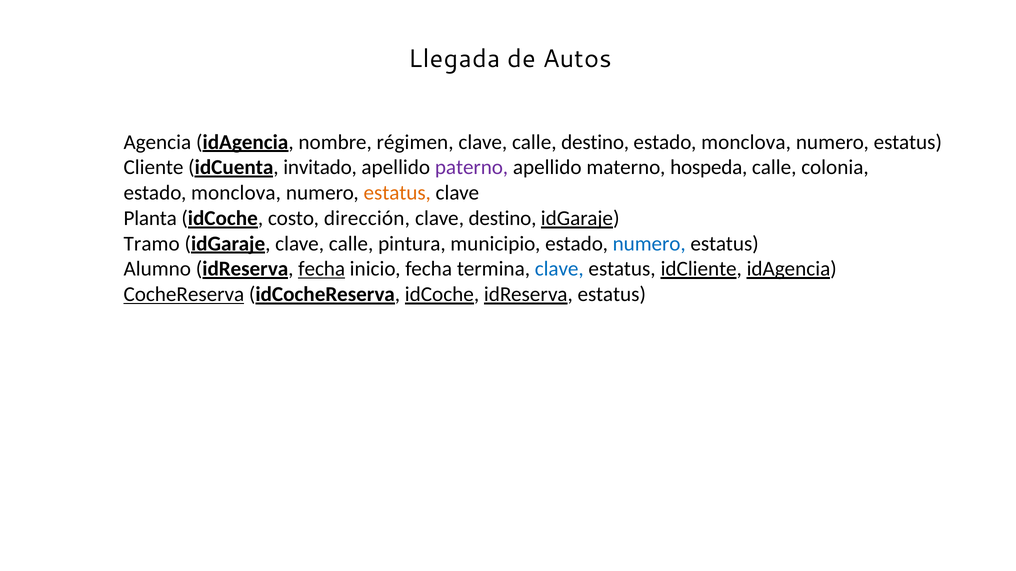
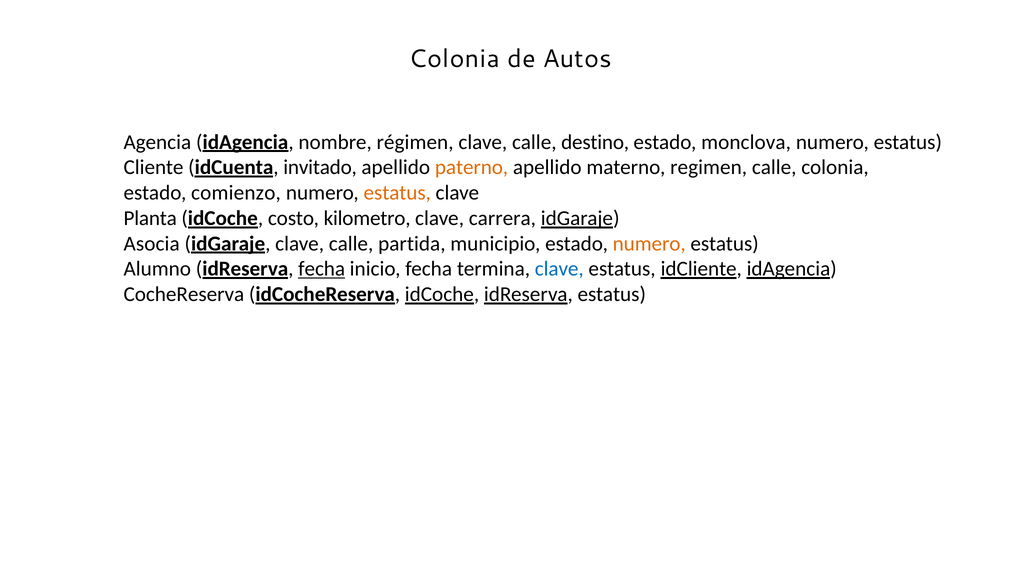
Llegada at (454, 59): Llegada -> Colonia
paterno colour: purple -> orange
hospeda: hospeda -> regimen
monclova at (236, 193): monclova -> comienzo
dirección: dirección -> kilometro
clave destino: destino -> carrera
Tramo: Tramo -> Asocia
pintura: pintura -> partida
numero at (649, 244) colour: blue -> orange
CocheReserva underline: present -> none
